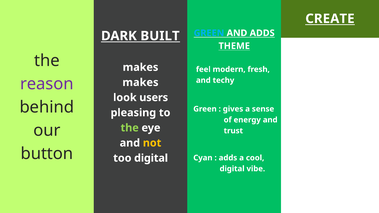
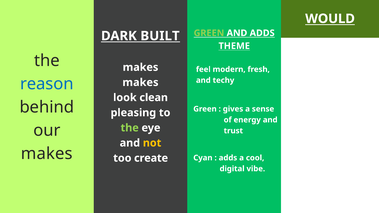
CREATE: CREATE -> WOULD
GREEN at (209, 33) colour: light blue -> light green
reason colour: purple -> blue
users: users -> clean
button at (47, 154): button -> makes
too digital: digital -> create
